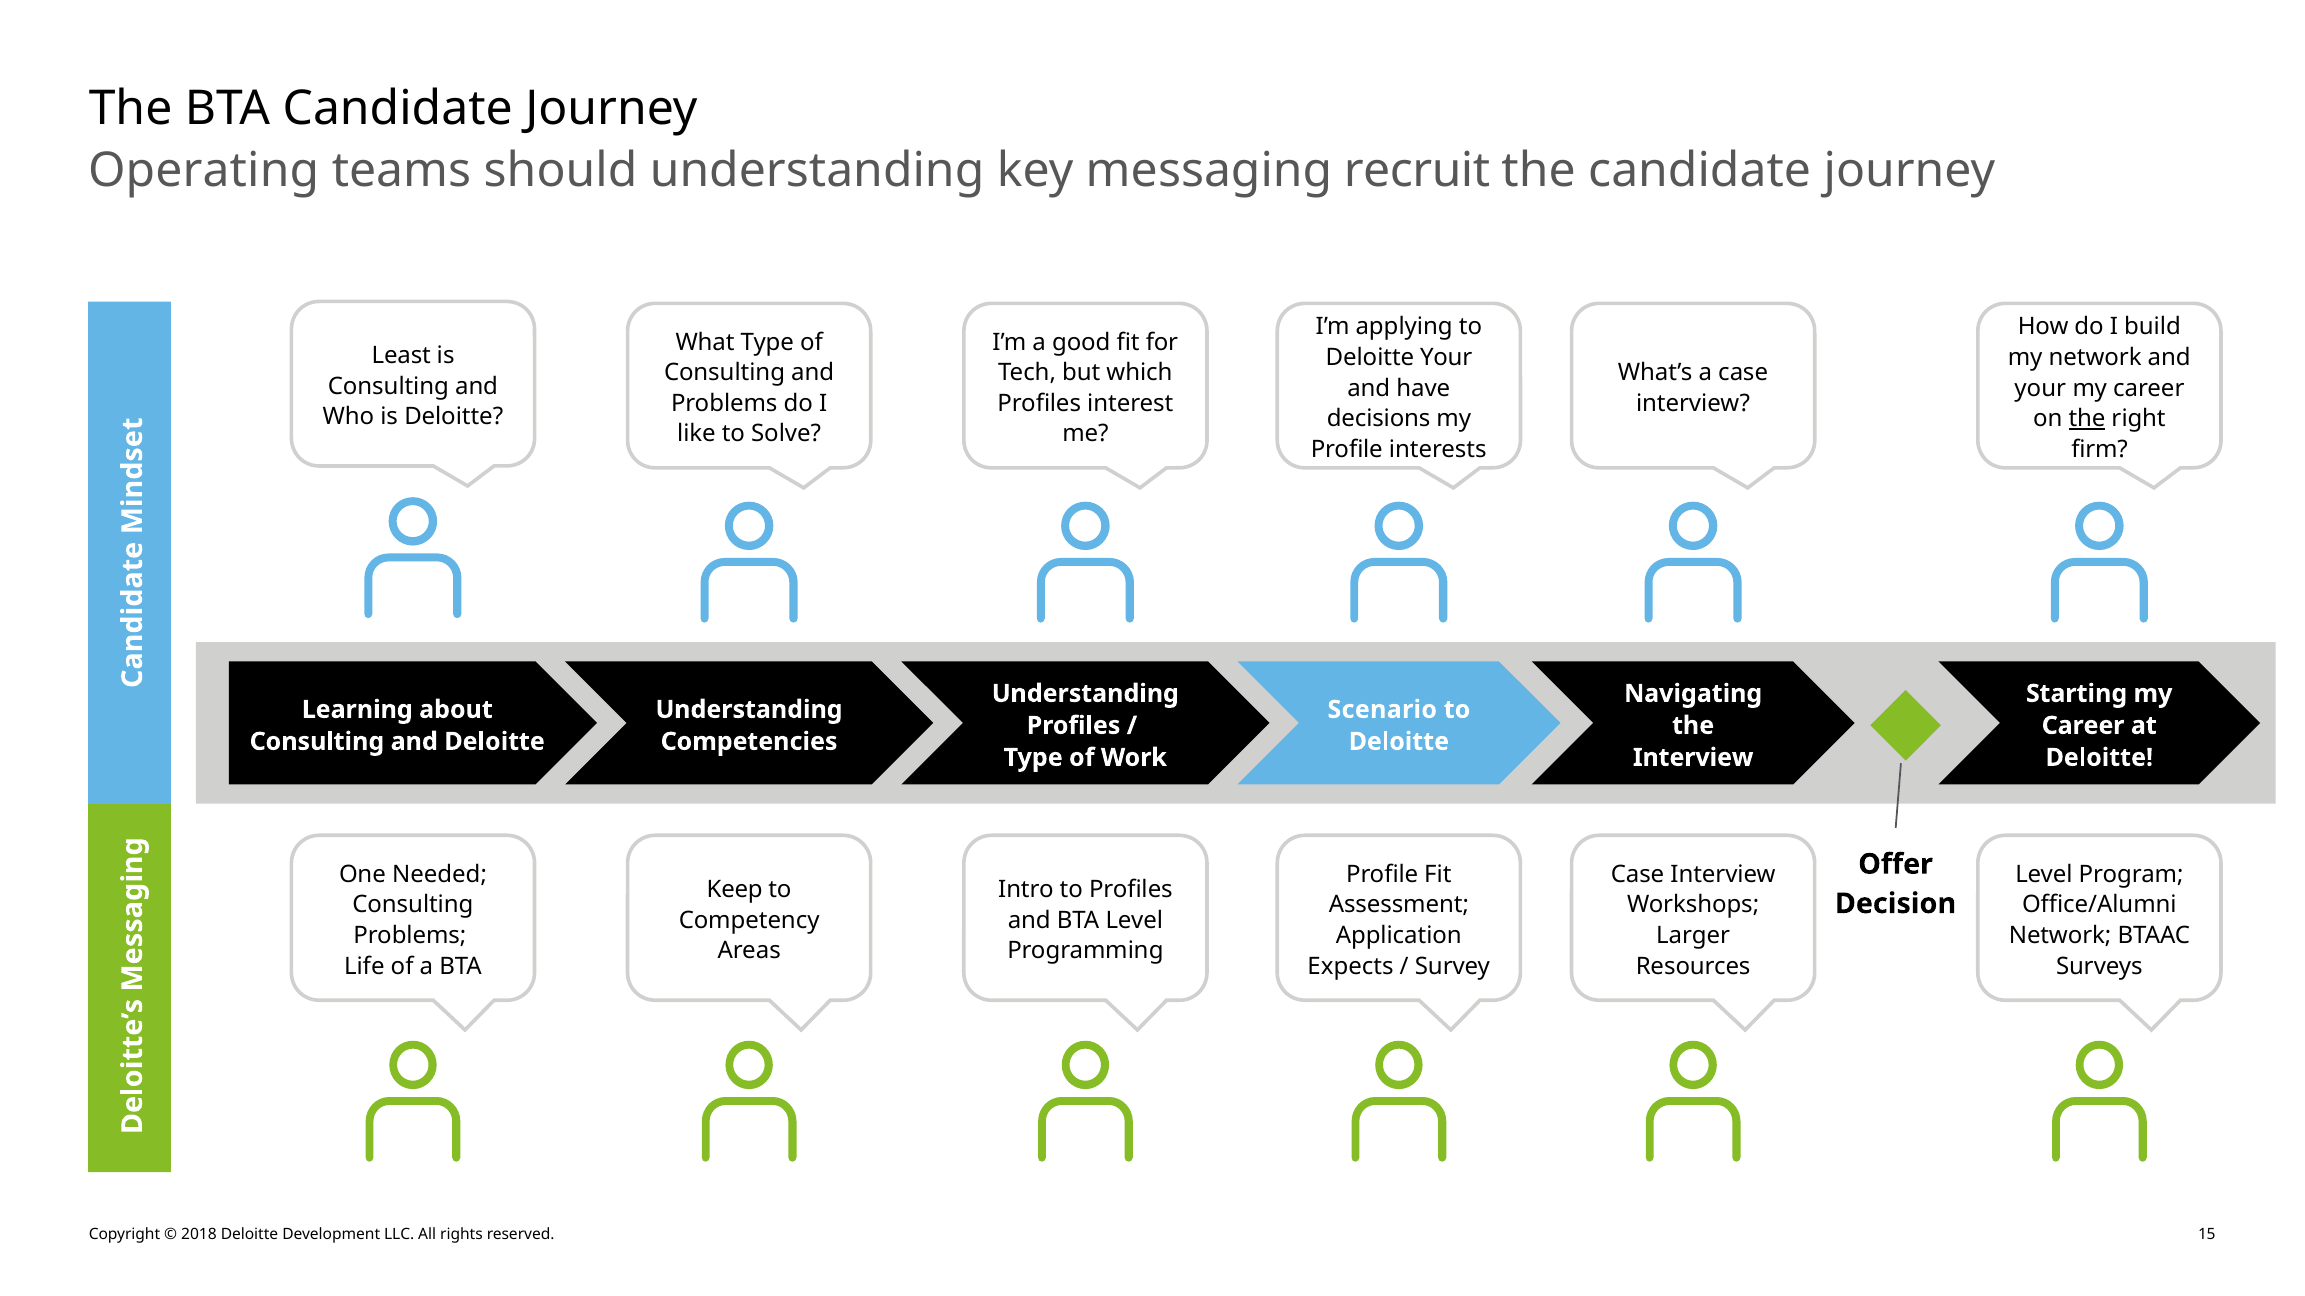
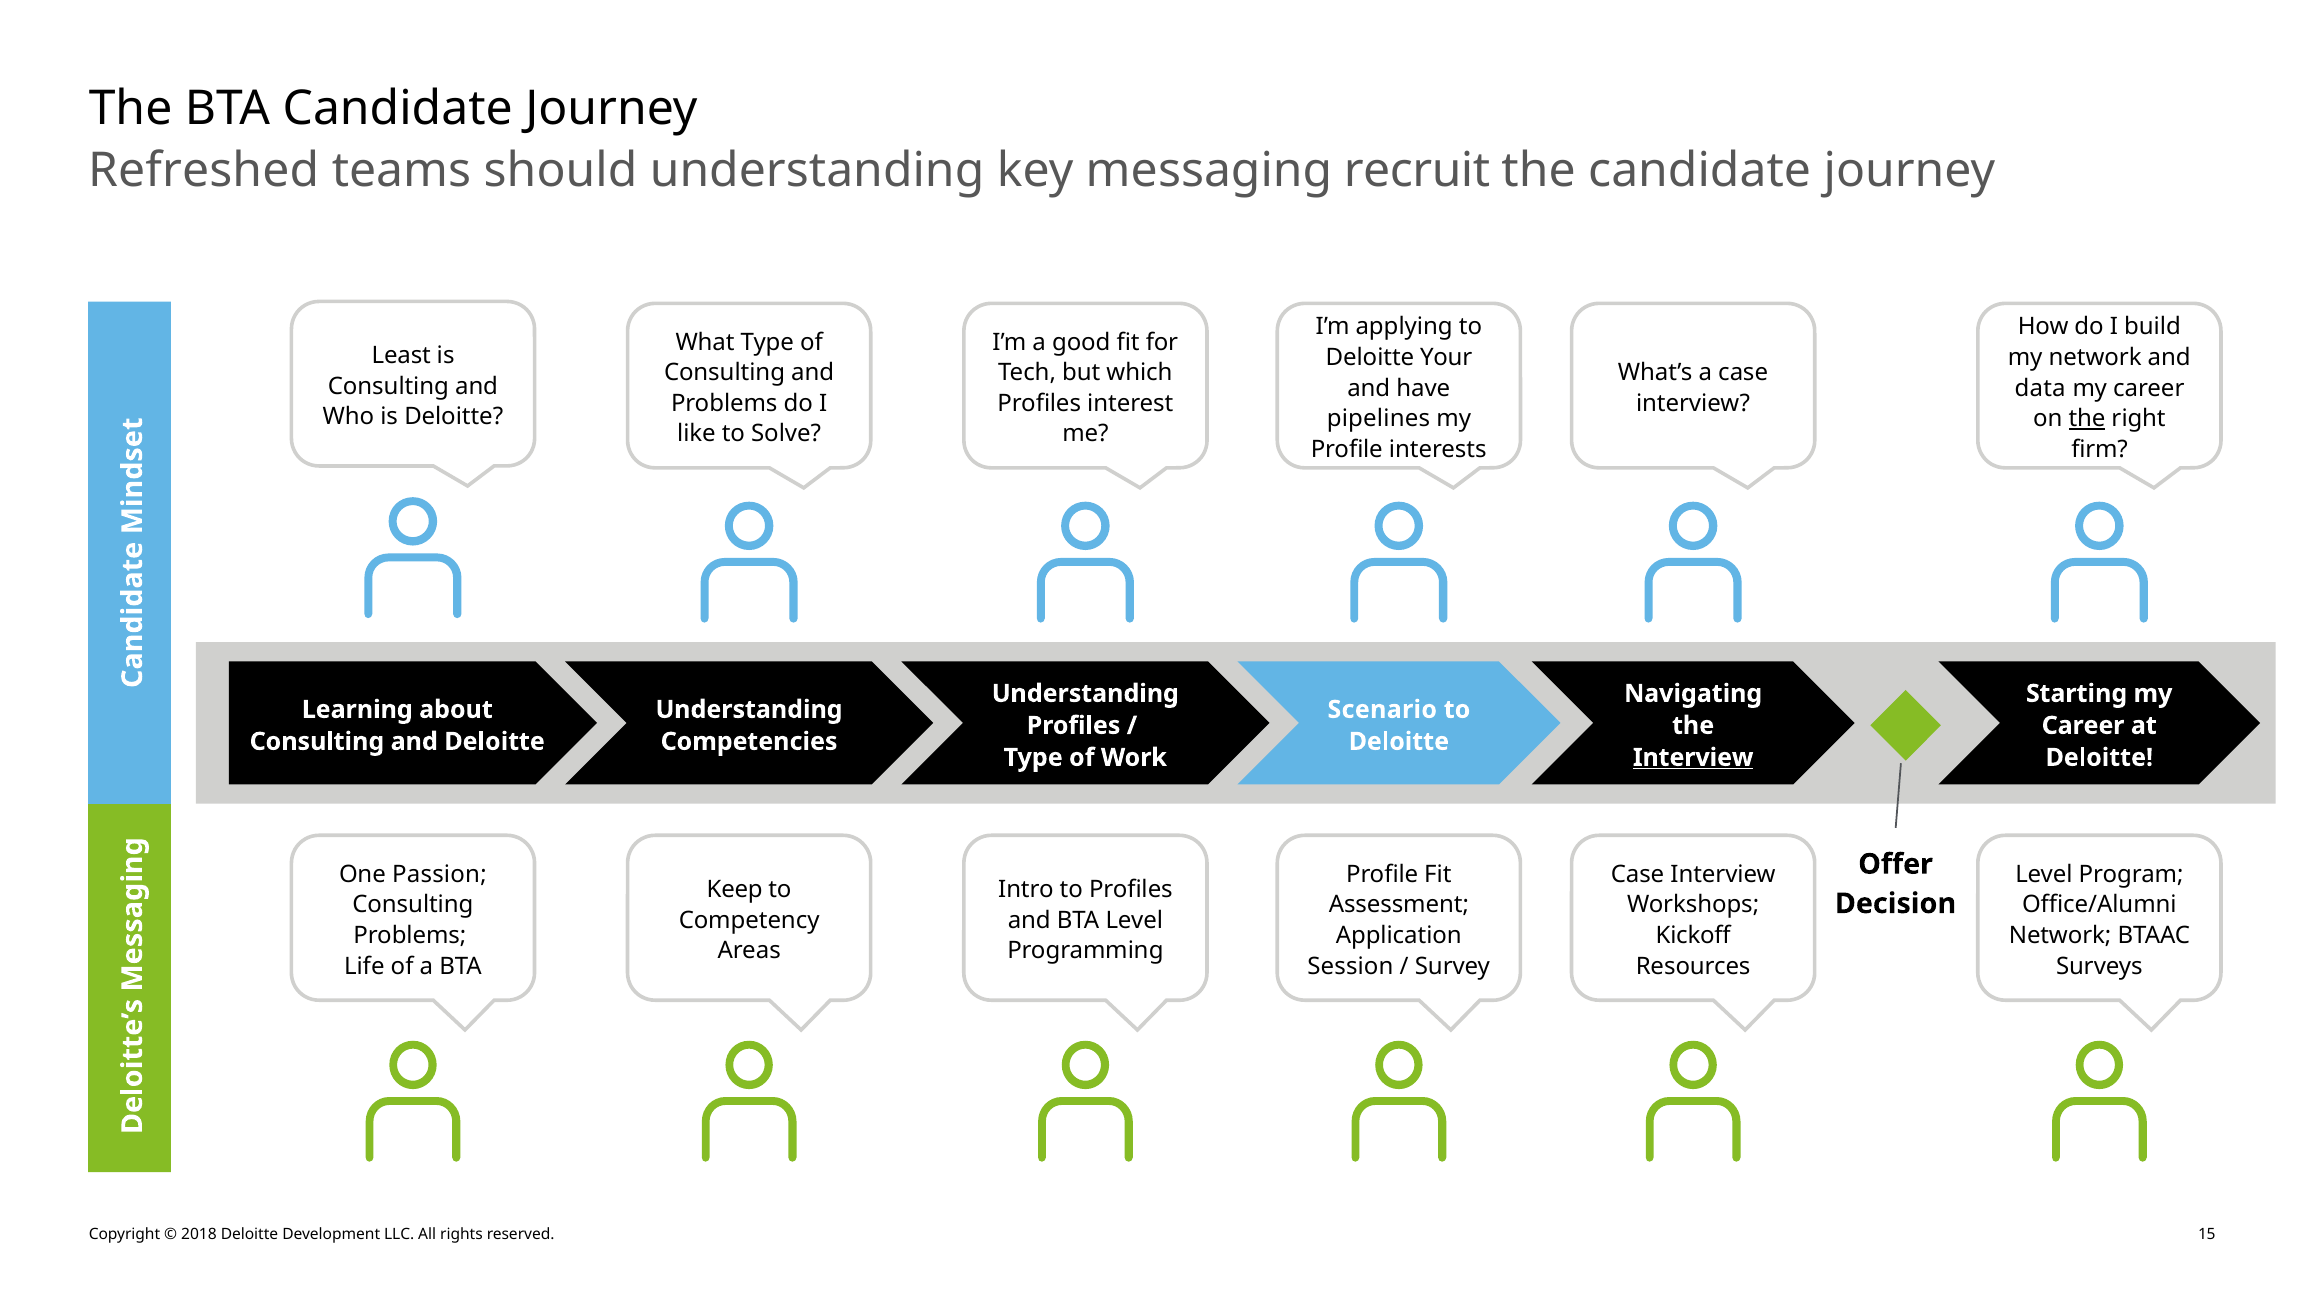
Operating: Operating -> Refreshed
your at (2040, 388): your -> data
decisions: decisions -> pipelines
Interview at (1693, 758) underline: none -> present
Needed: Needed -> Passion
Larger: Larger -> Kickoff
Expects: Expects -> Session
